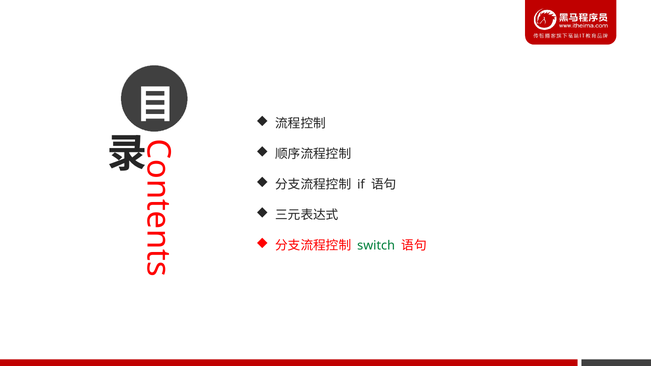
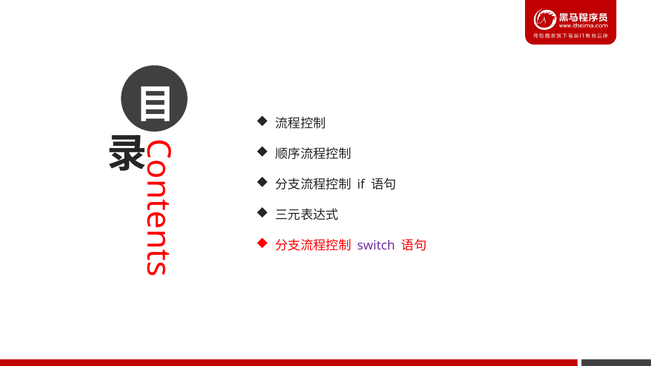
switch colour: green -> purple
